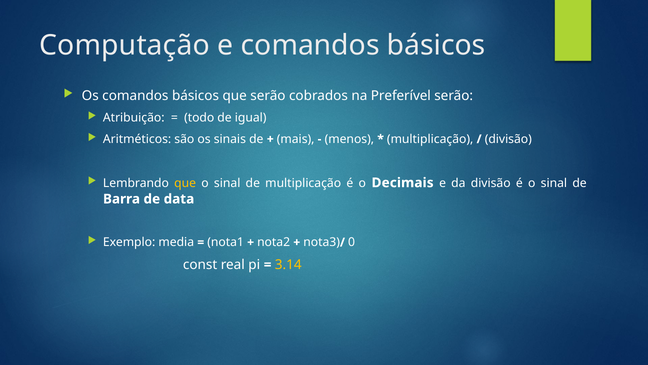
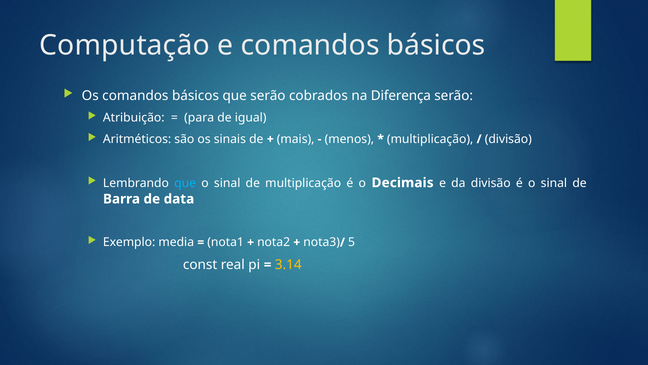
Preferível: Preferível -> Diferença
todo: todo -> para
que at (185, 183) colour: yellow -> light blue
0: 0 -> 5
